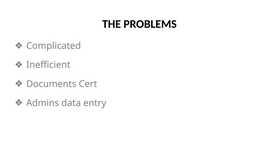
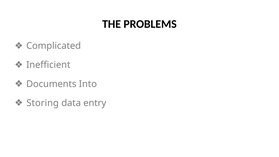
Cert: Cert -> Into
Admins: Admins -> Storing
